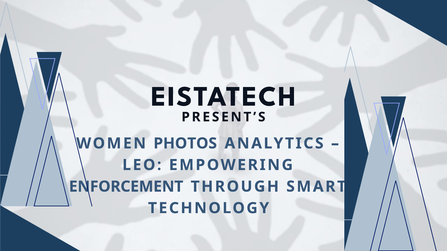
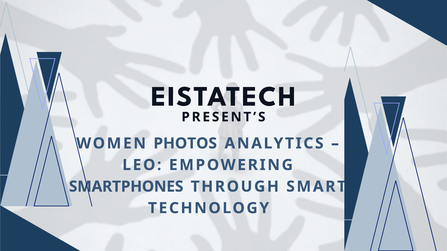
ENFORCEMENT: ENFORCEMENT -> SMARTPHONES
